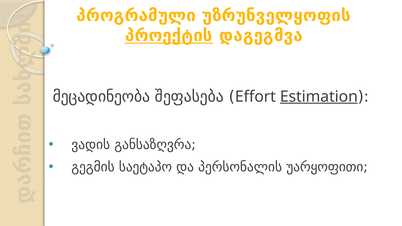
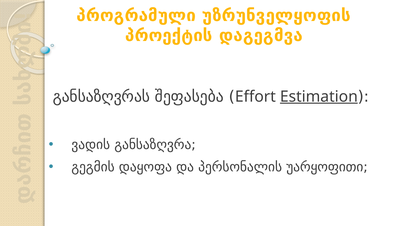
პროექტის underline: present -> none
მეცადინეობა: მეცადინეობა -> განსაზღვრას
საეტაპო: საეტაპო -> დაყოფა
